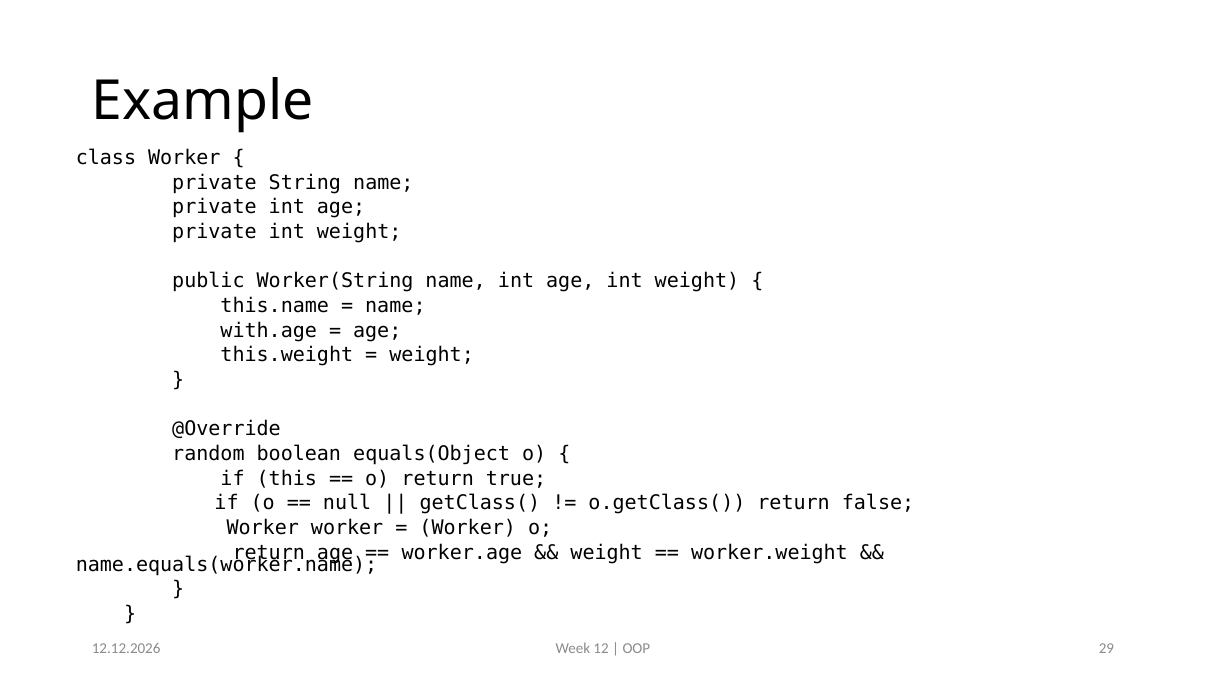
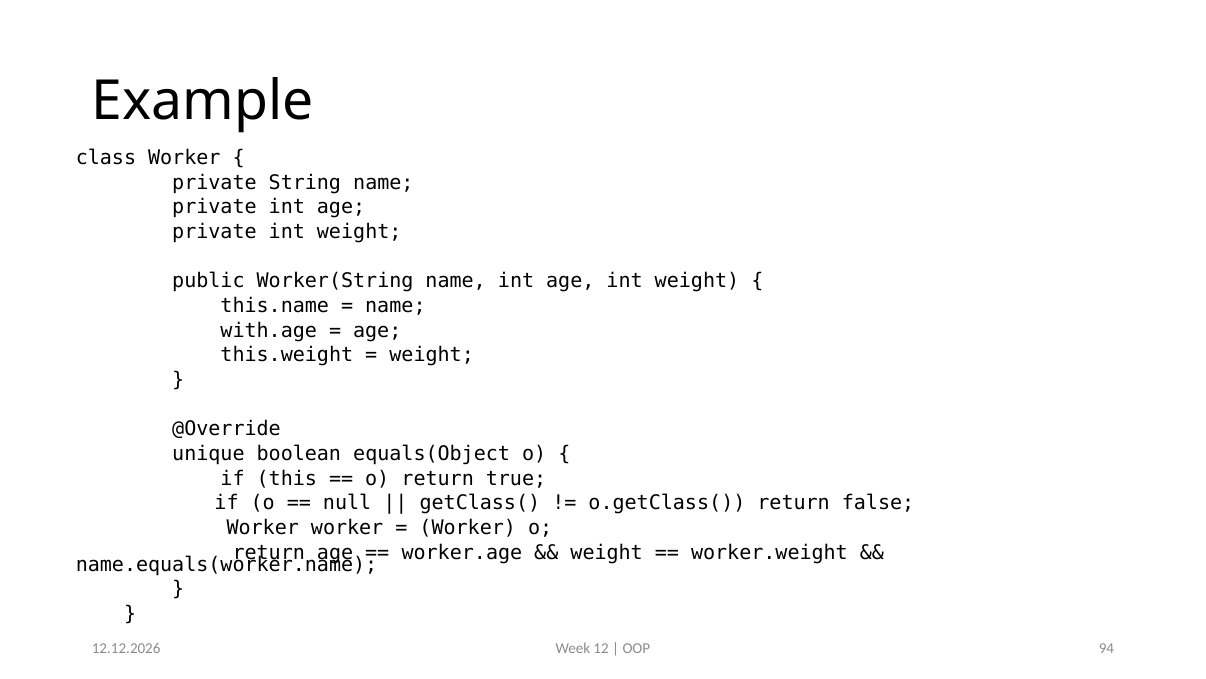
random: random -> unique
29: 29 -> 94
